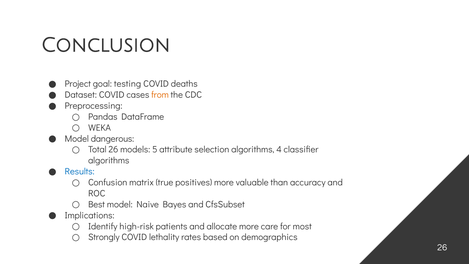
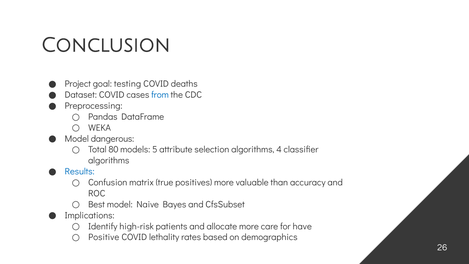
from colour: orange -> blue
Total 26: 26 -> 80
most: most -> have
Strongly: Strongly -> Positive
